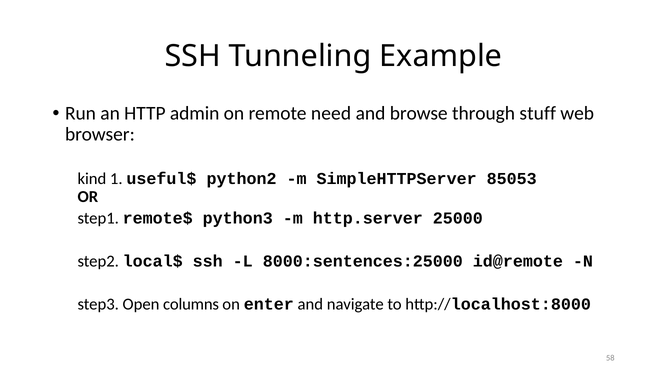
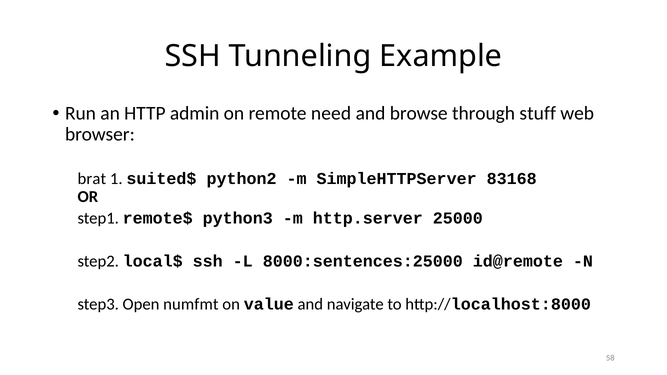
kind: kind -> brat
useful$: useful$ -> suited$
85053: 85053 -> 83168
columns: columns -> numfmt
enter: enter -> value
